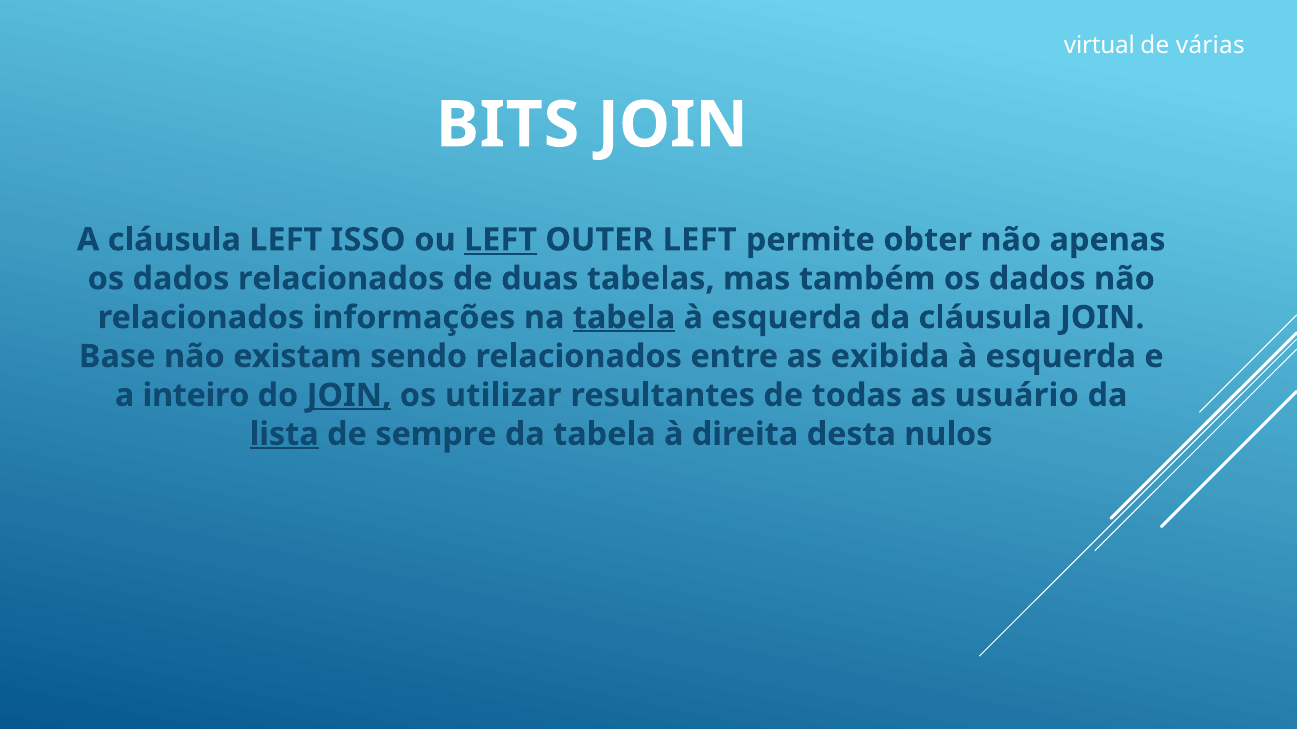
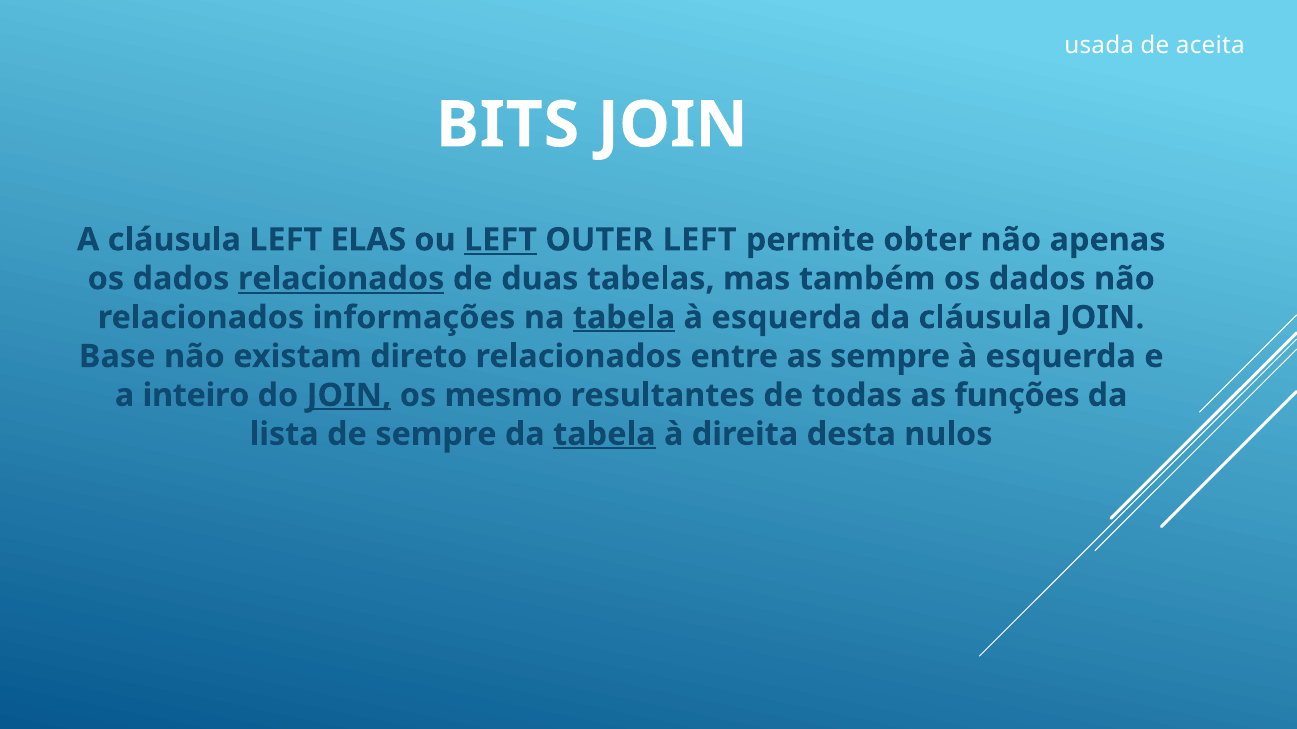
virtual: virtual -> usada
várias: várias -> aceita
ISSO: ISSO -> ELAS
relacionados at (341, 279) underline: none -> present
sendo: sendo -> direto
as exibida: exibida -> sempre
utilizar: utilizar -> mesmo
usuário: usuário -> funções
lista underline: present -> none
tabela at (604, 434) underline: none -> present
